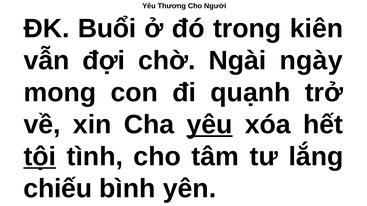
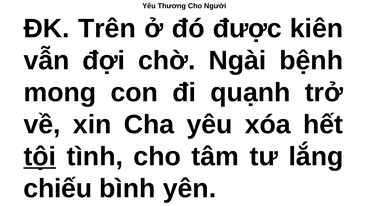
Buổi: Buổi -> Trên
trong: trong -> được
ngày: ngày -> bệnh
yêu at (209, 125) underline: present -> none
